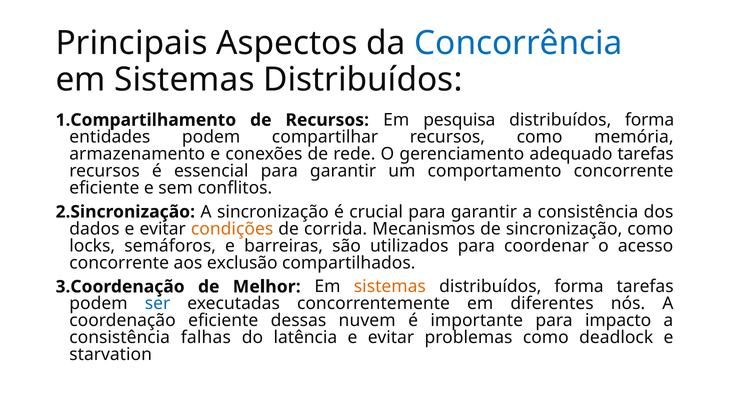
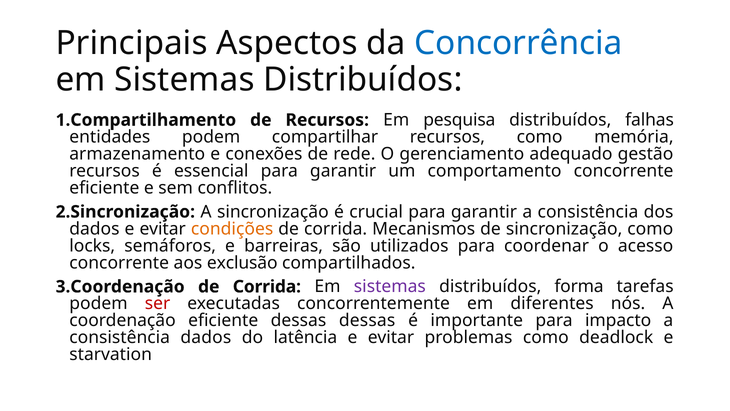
forma at (650, 120): forma -> falhas
adequado tarefas: tarefas -> gestão
Melhor at (267, 286): Melhor -> Corrida
sistemas at (390, 286) colour: orange -> purple
ser colour: blue -> red
dessas nuvem: nuvem -> dessas
consistência falhas: falhas -> dados
